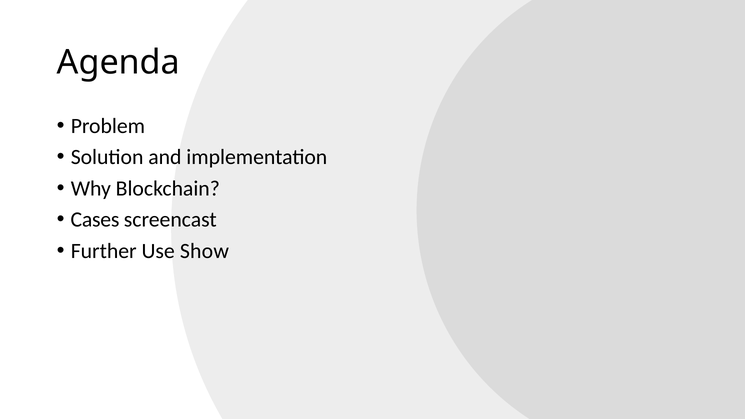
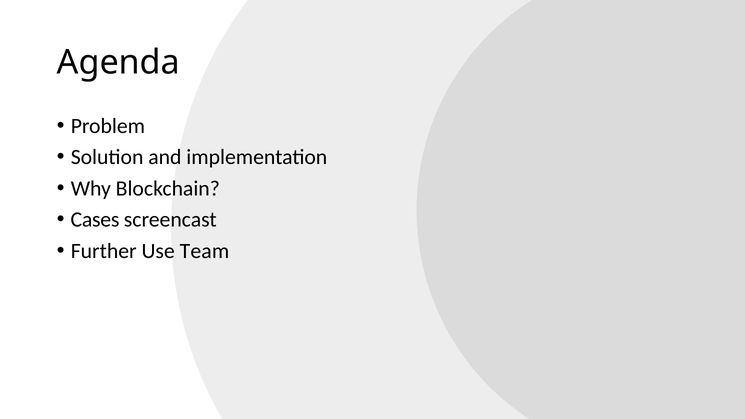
Show: Show -> Team
